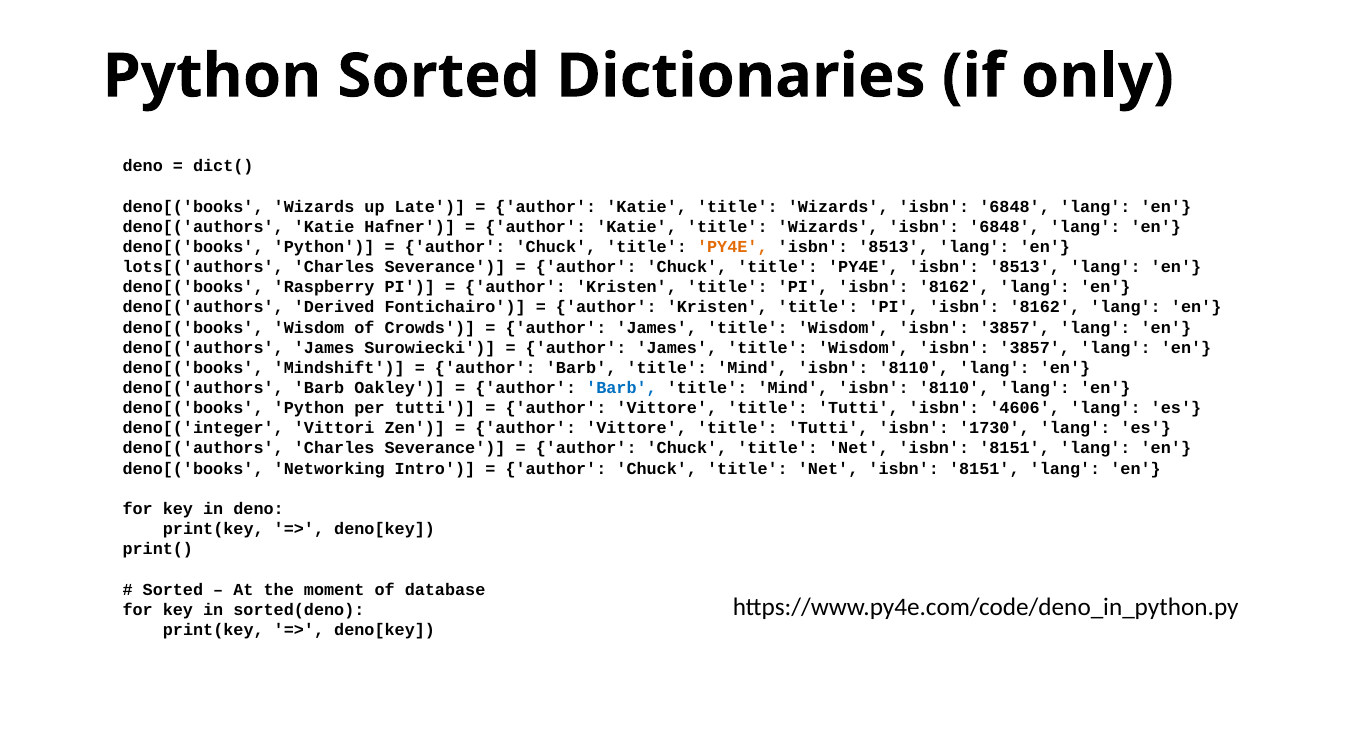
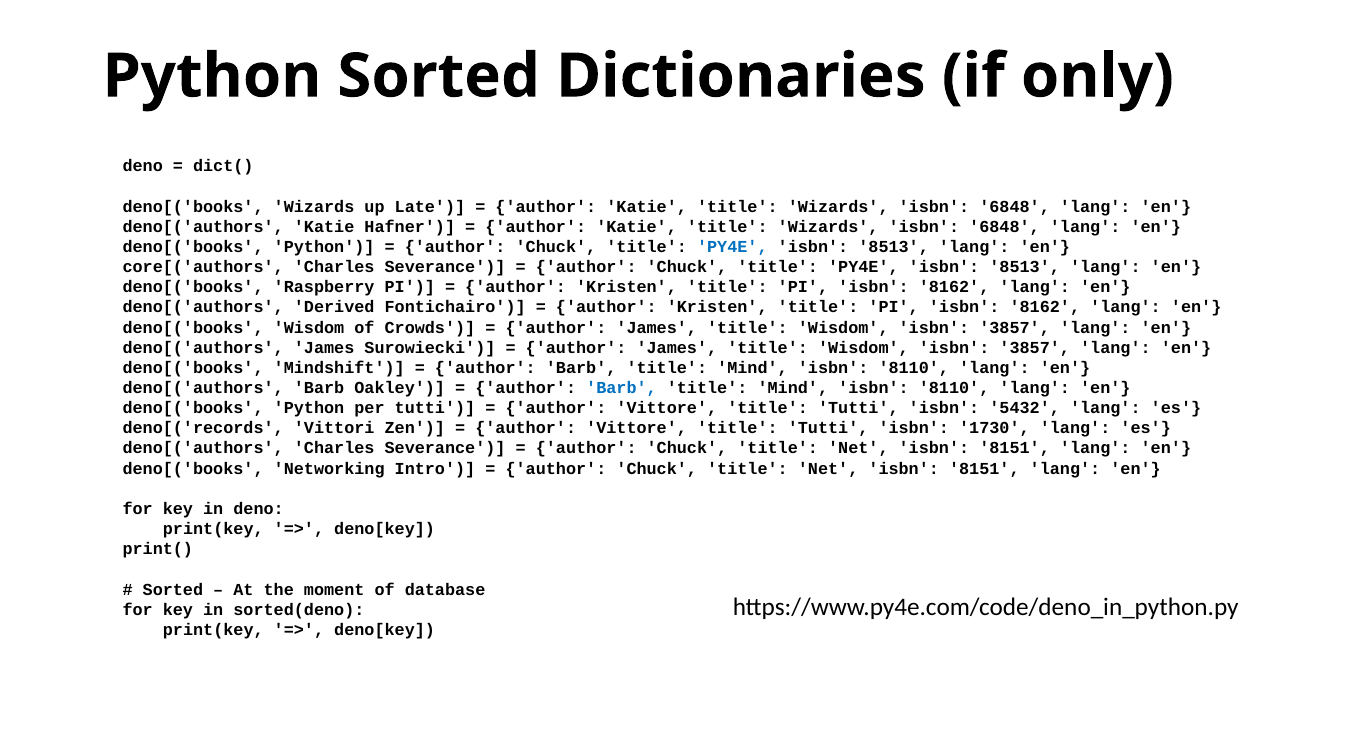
PY4E at (732, 247) colour: orange -> blue
lots[('authors: lots[('authors -> core[('authors
4606: 4606 -> 5432
deno[('integer: deno[('integer -> deno[('records
